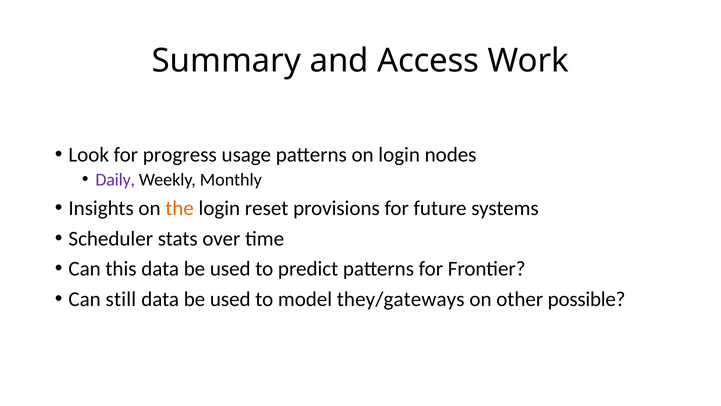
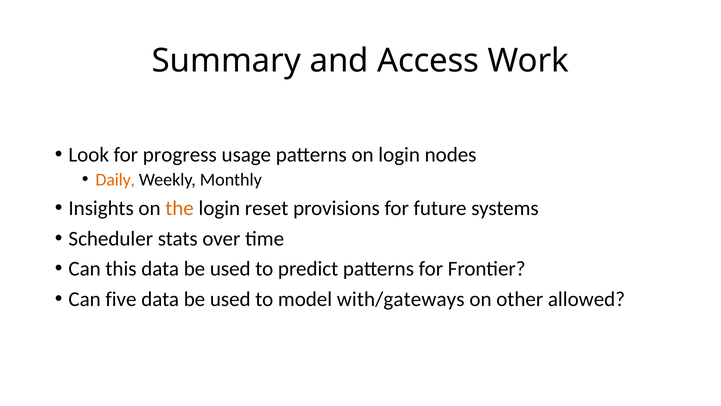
Daily colour: purple -> orange
still: still -> five
they/gateways: they/gateways -> with/gateways
possible: possible -> allowed
